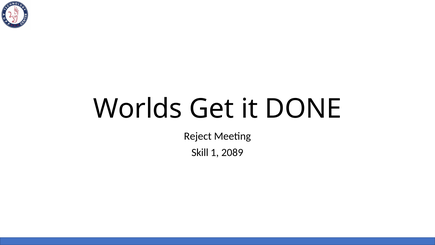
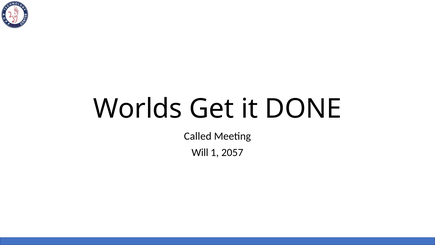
Reject: Reject -> Called
Skill: Skill -> Will
2089: 2089 -> 2057
